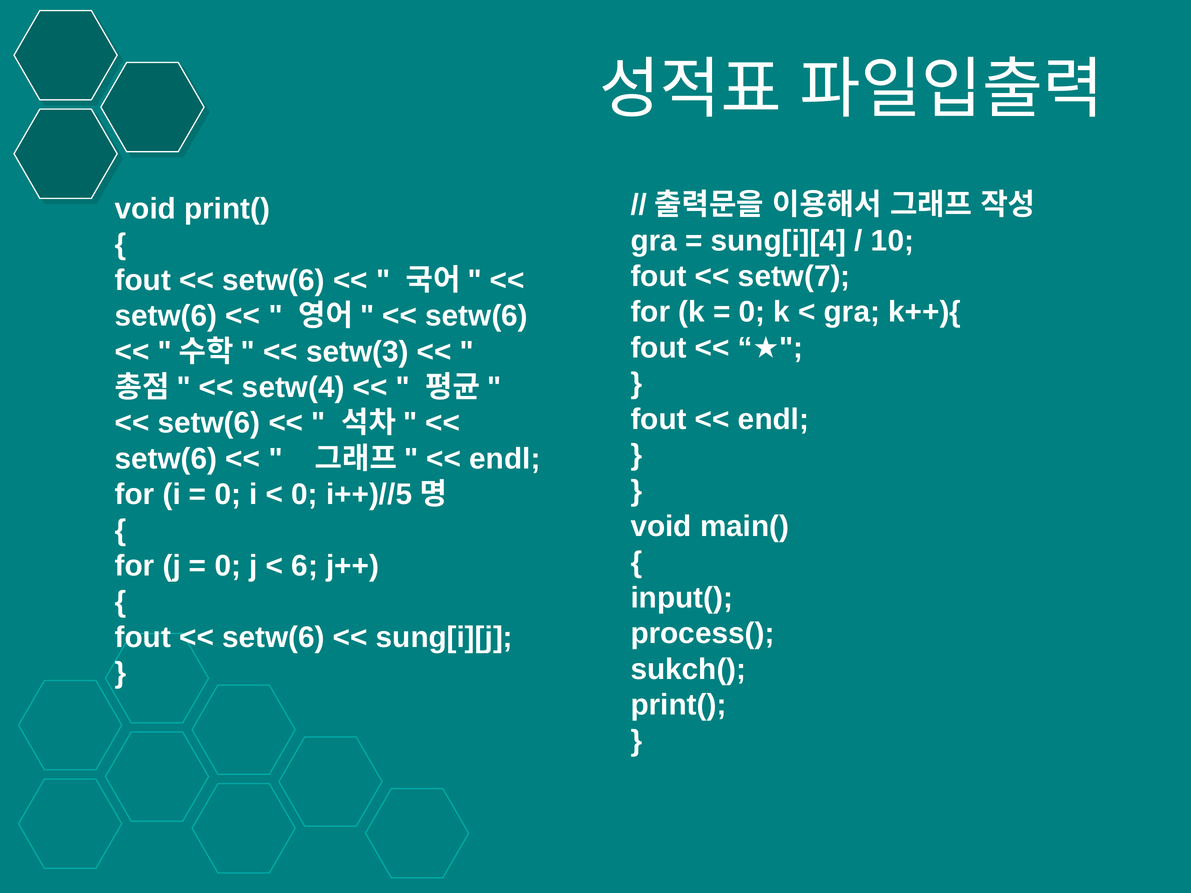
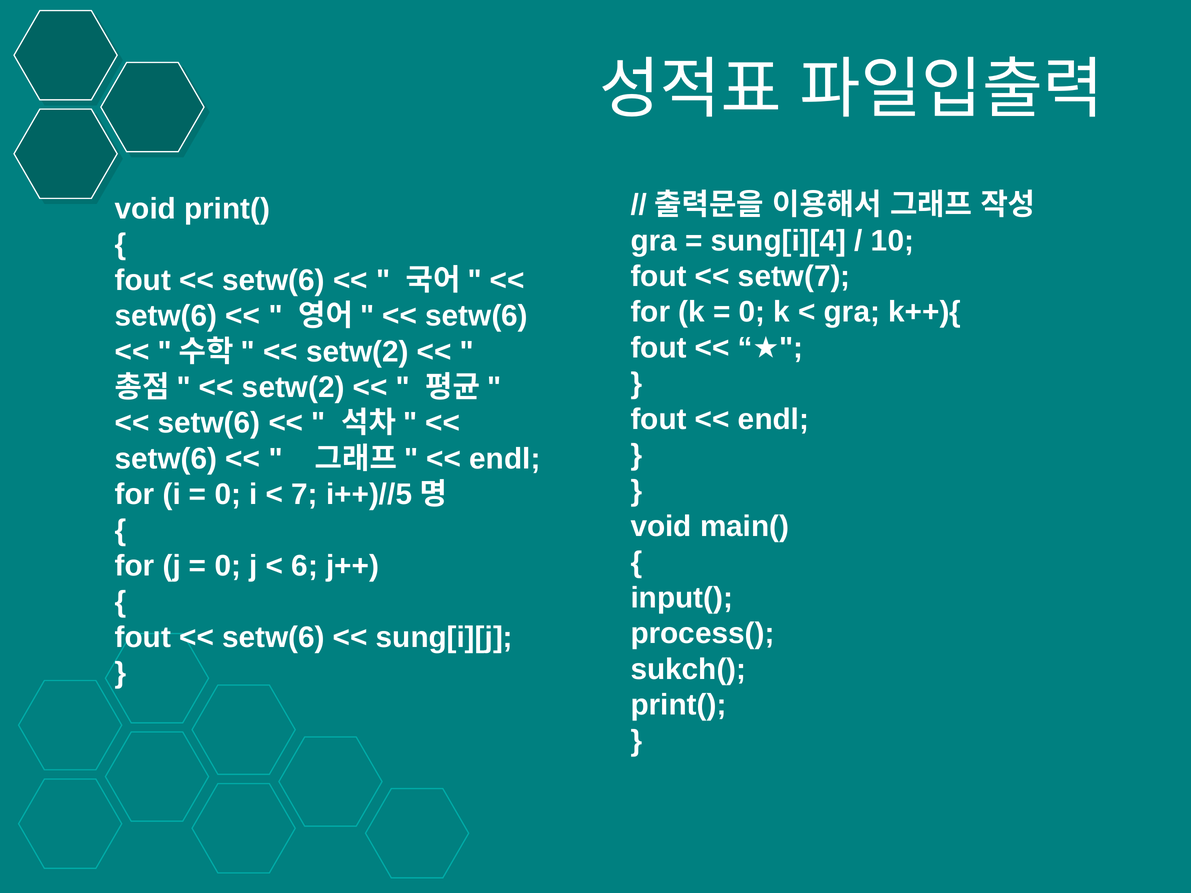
setw(3 at (357, 352): setw(3 -> setw(2
setw(4 at (293, 388): setw(4 -> setw(2
0 at (305, 495): 0 -> 7
